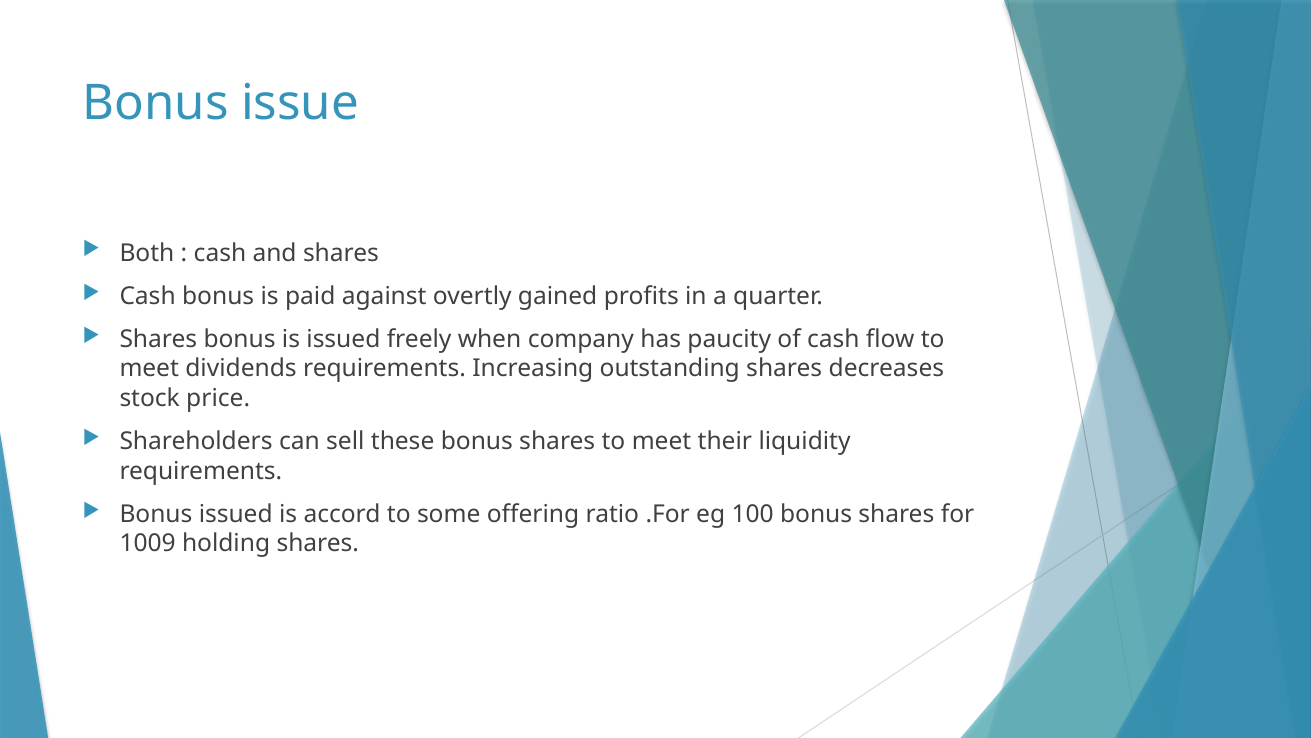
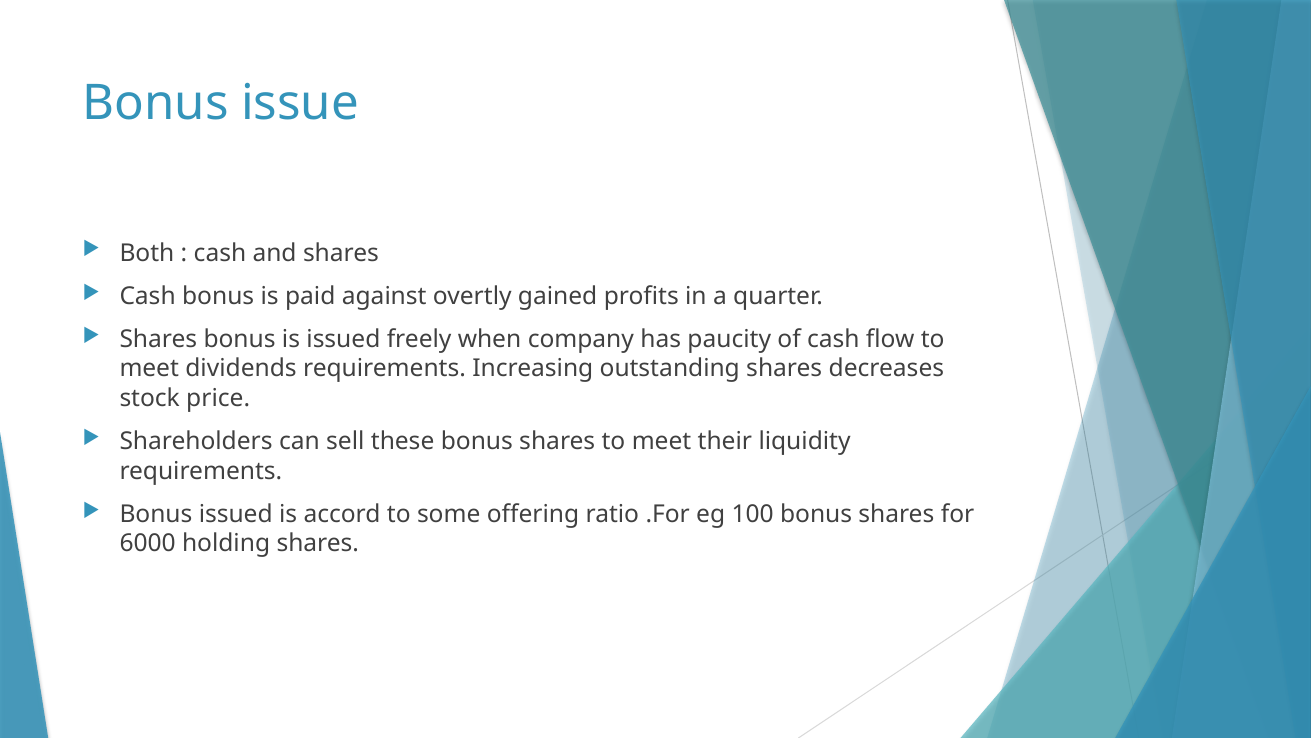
1009: 1009 -> 6000
